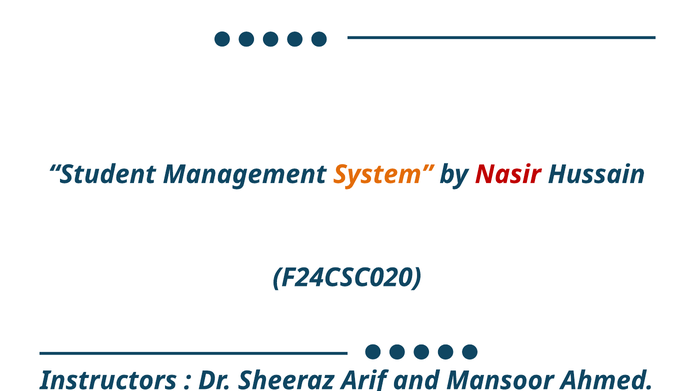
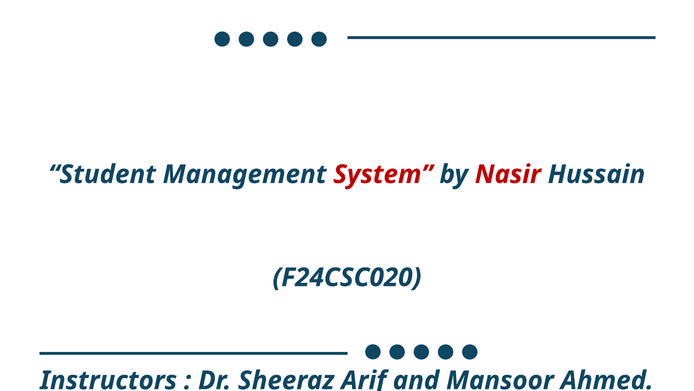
System colour: orange -> red
